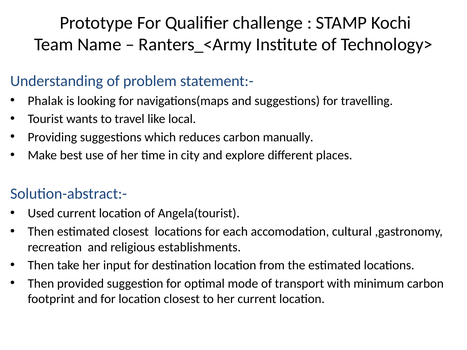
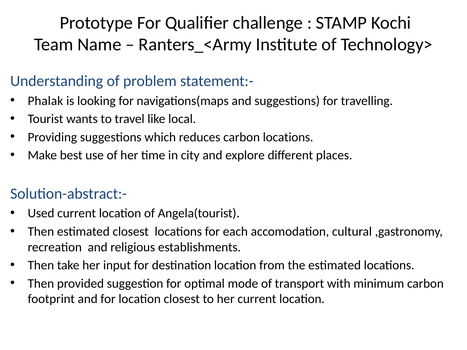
carbon manually: manually -> locations
